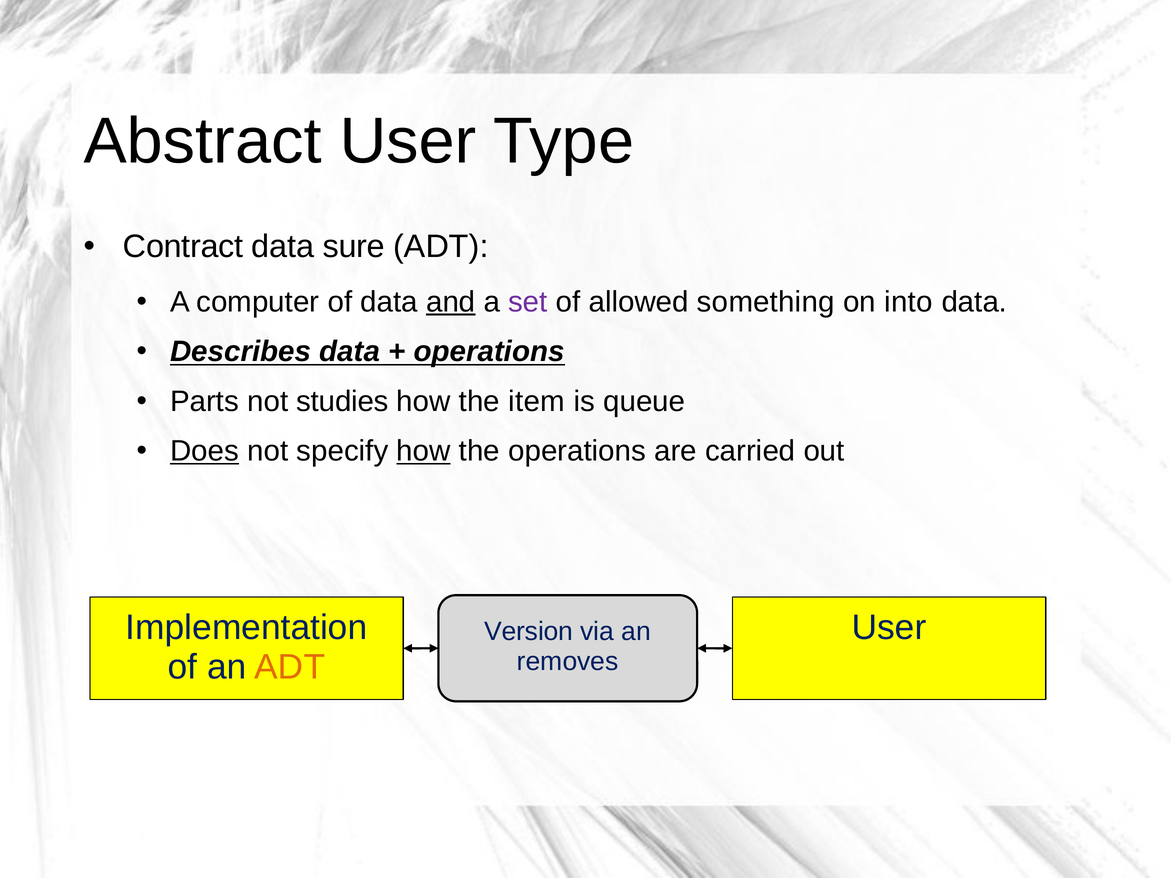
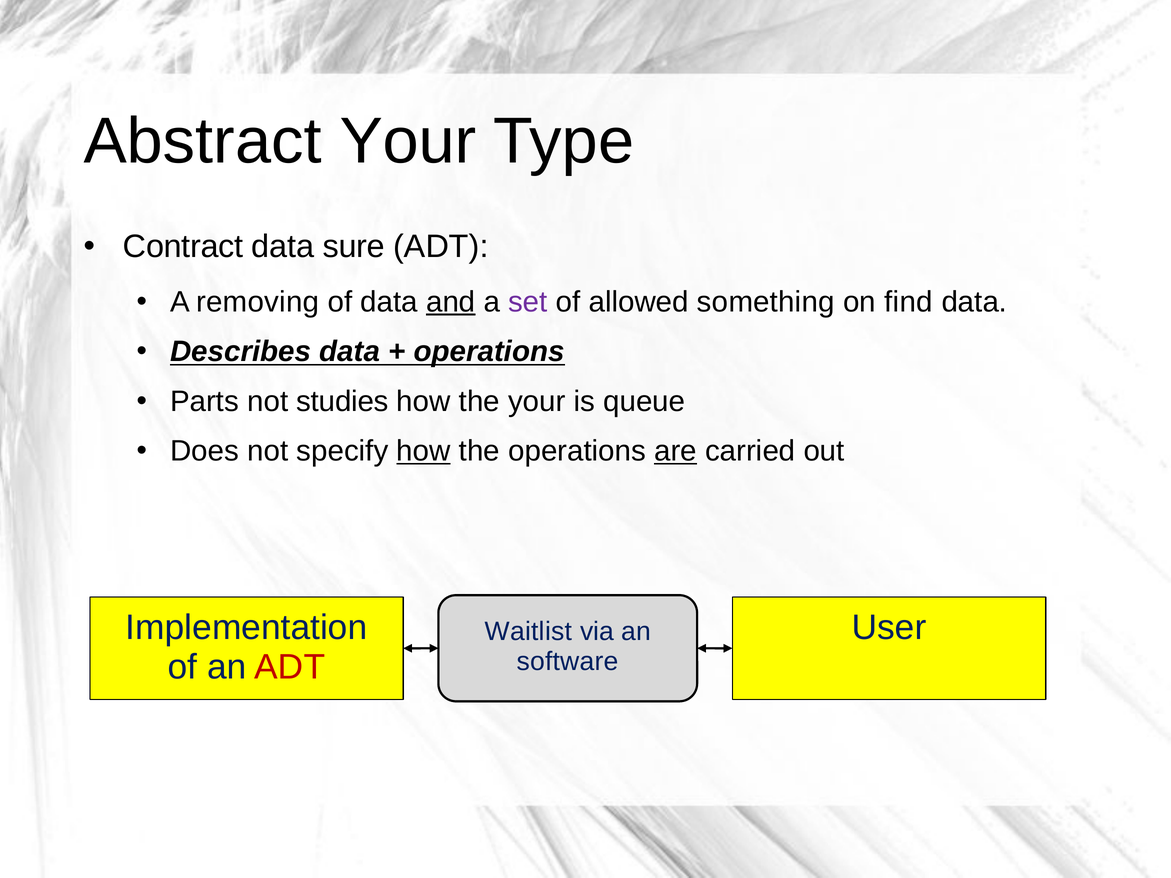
Abstract User: User -> Your
computer: computer -> removing
into: into -> find
the item: item -> your
Does underline: present -> none
are underline: none -> present
Version: Version -> Waitlist
removes: removes -> software
ADT at (290, 667) colour: orange -> red
